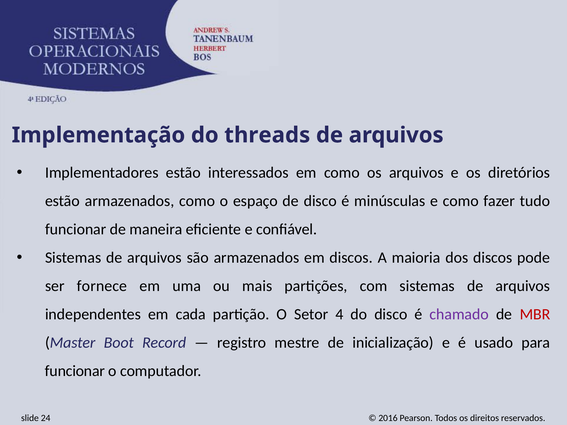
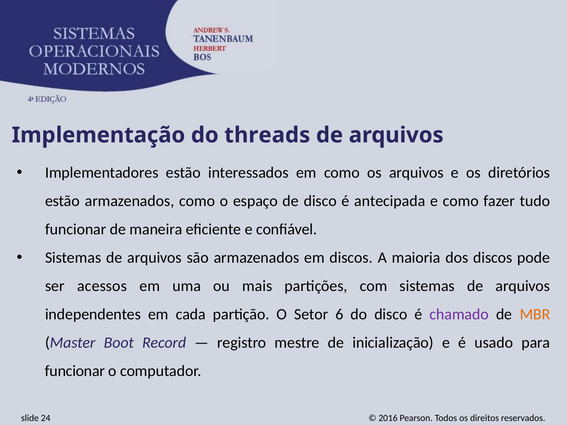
minúsculas: minúsculas -> antecipada
fornece: fornece -> acessos
4: 4 -> 6
MBR colour: red -> orange
